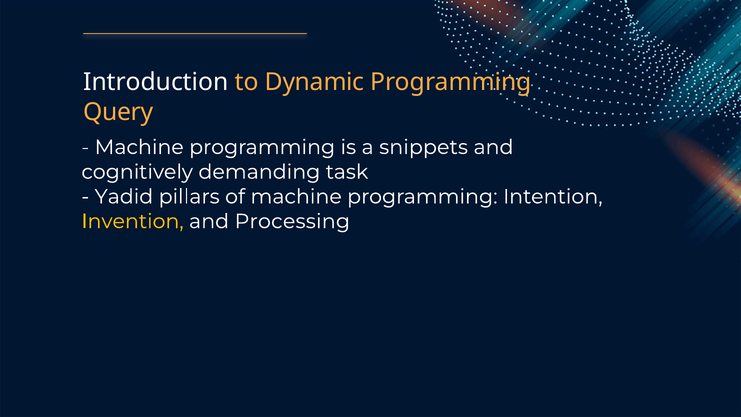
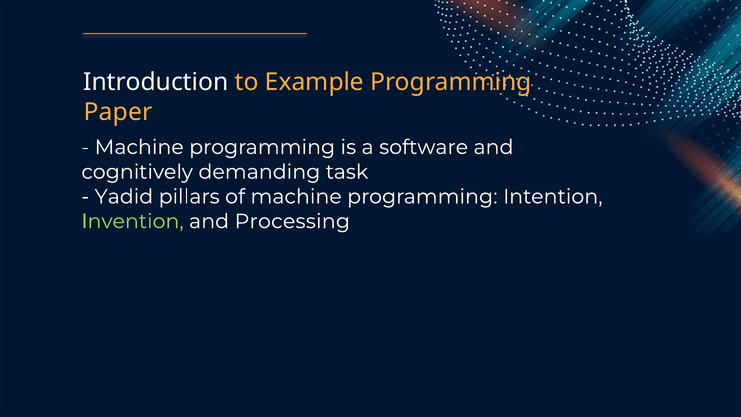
Dynamic: Dynamic -> Example
Query: Query -> Paper
snippets: snippets -> software
Invention colour: yellow -> light green
